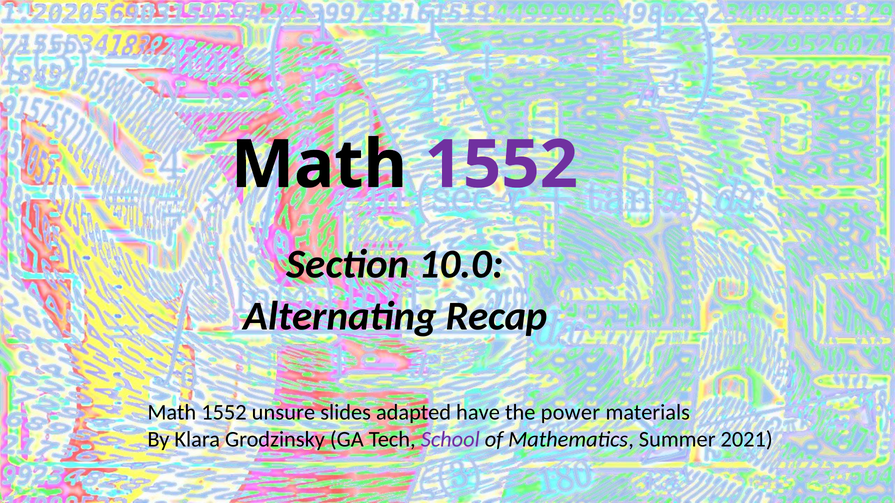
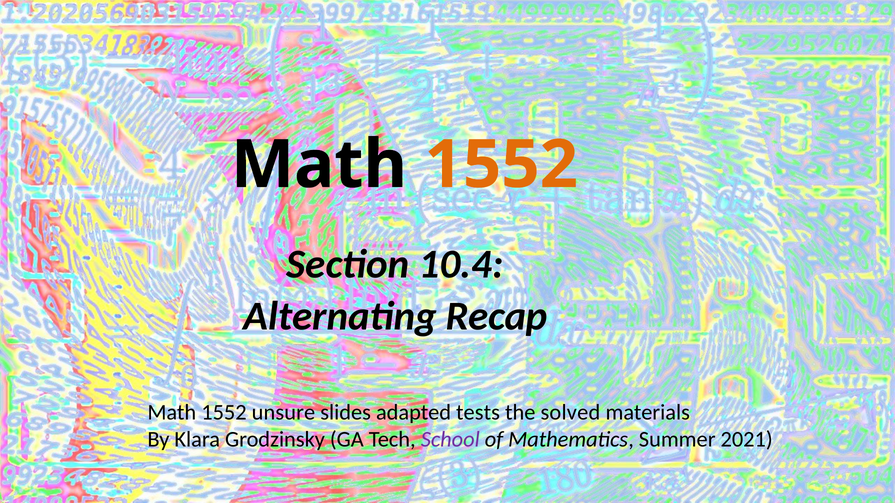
1552 at (501, 165) colour: purple -> orange
10.0: 10.0 -> 10.4
have: have -> tests
power: power -> solved
